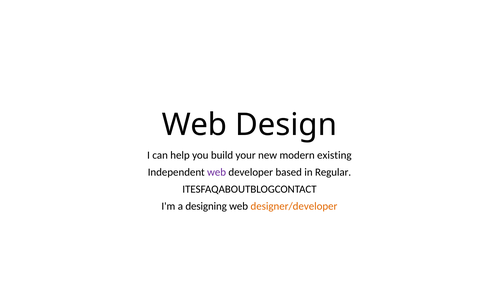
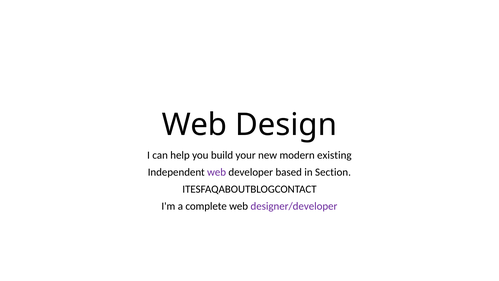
Regular: Regular -> Section
designing: designing -> complete
designer/developer colour: orange -> purple
